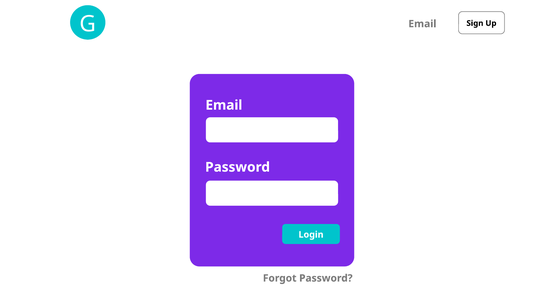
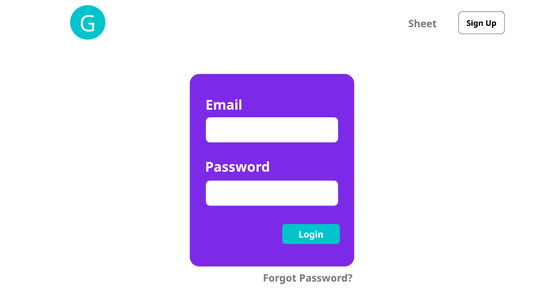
G Email: Email -> Sheet
